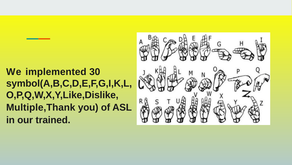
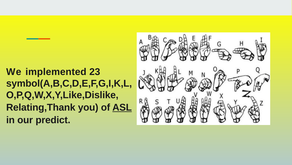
30: 30 -> 23
Multiple,Thank: Multiple,Thank -> Relating,Thank
ASL underline: none -> present
trained: trained -> predict
